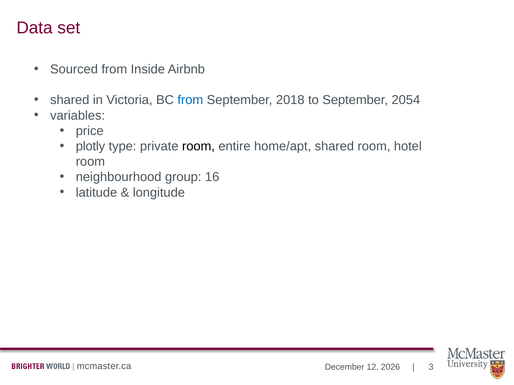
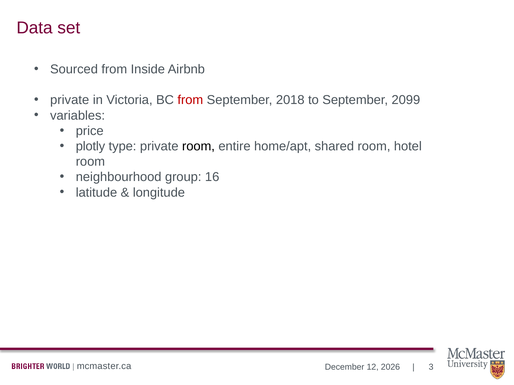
shared at (70, 100): shared -> private
from at (190, 100) colour: blue -> red
2054: 2054 -> 2099
